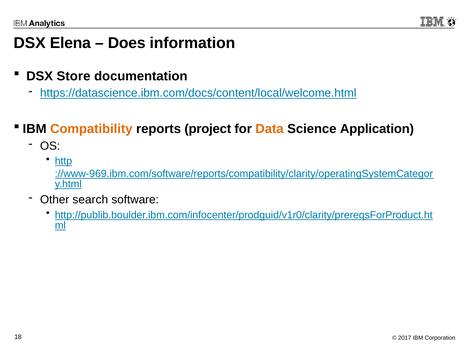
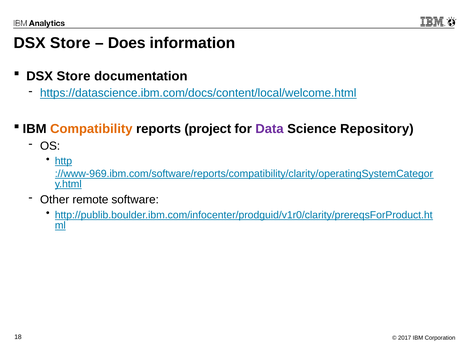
Elena at (70, 43): Elena -> Store
Data colour: orange -> purple
Application: Application -> Repository
search: search -> remote
